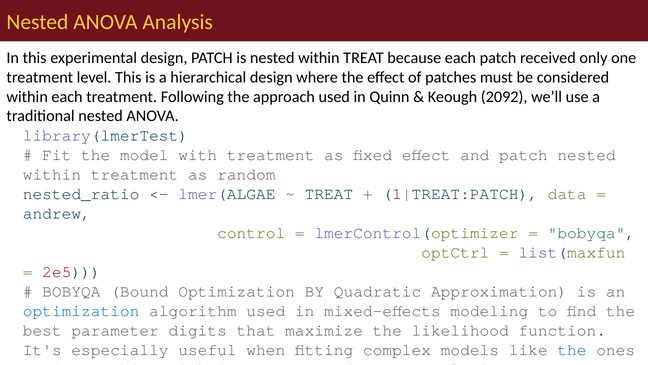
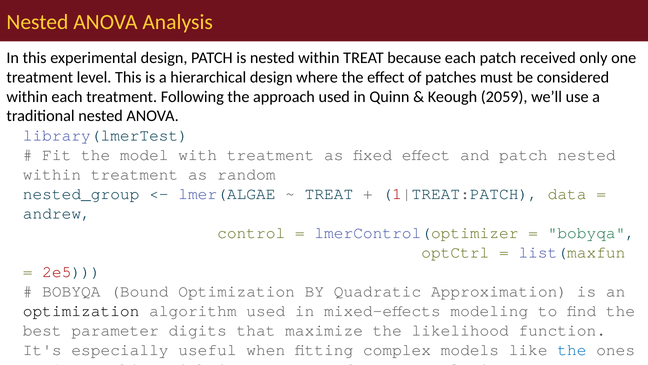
2092: 2092 -> 2059
nested_ratio: nested_ratio -> nested_group
optimization at (81, 310) colour: blue -> black
